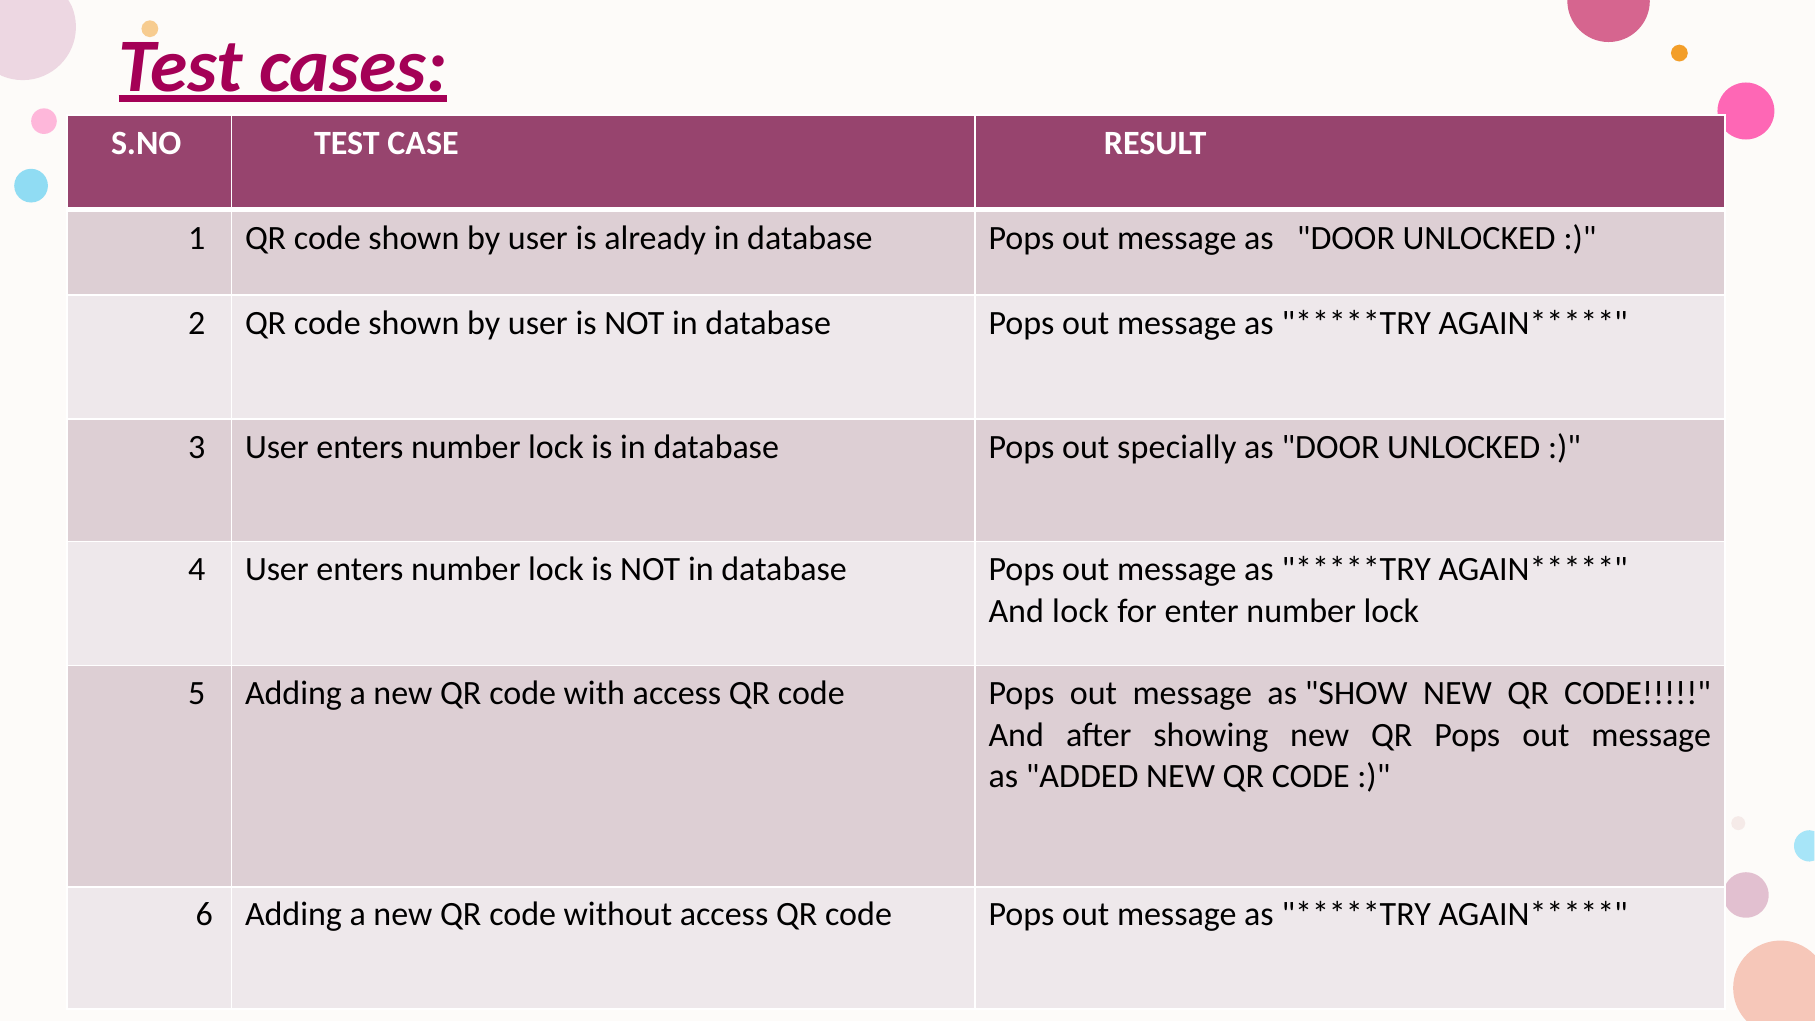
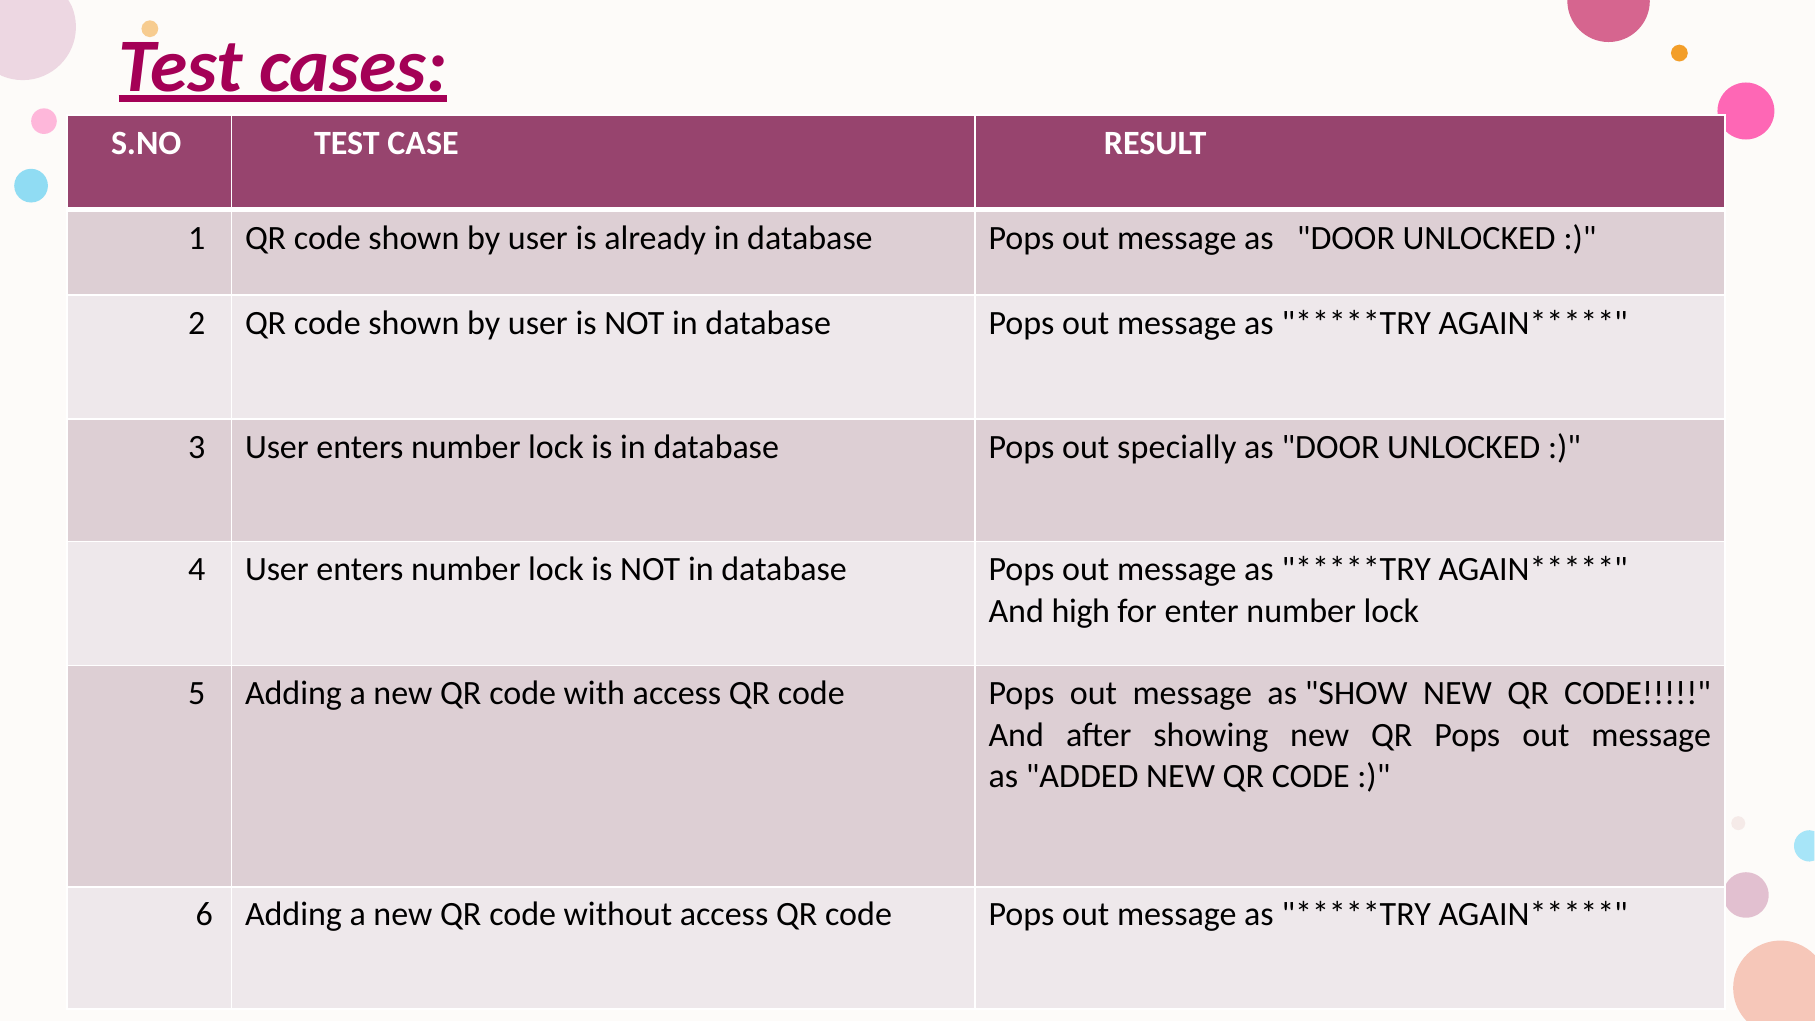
And lock: lock -> high
